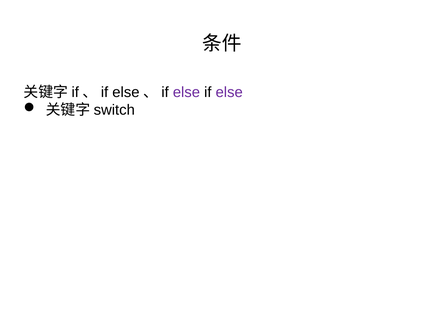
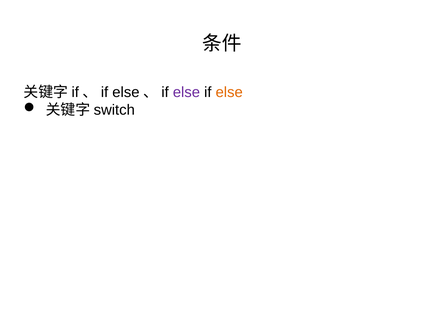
else at (229, 92) colour: purple -> orange
